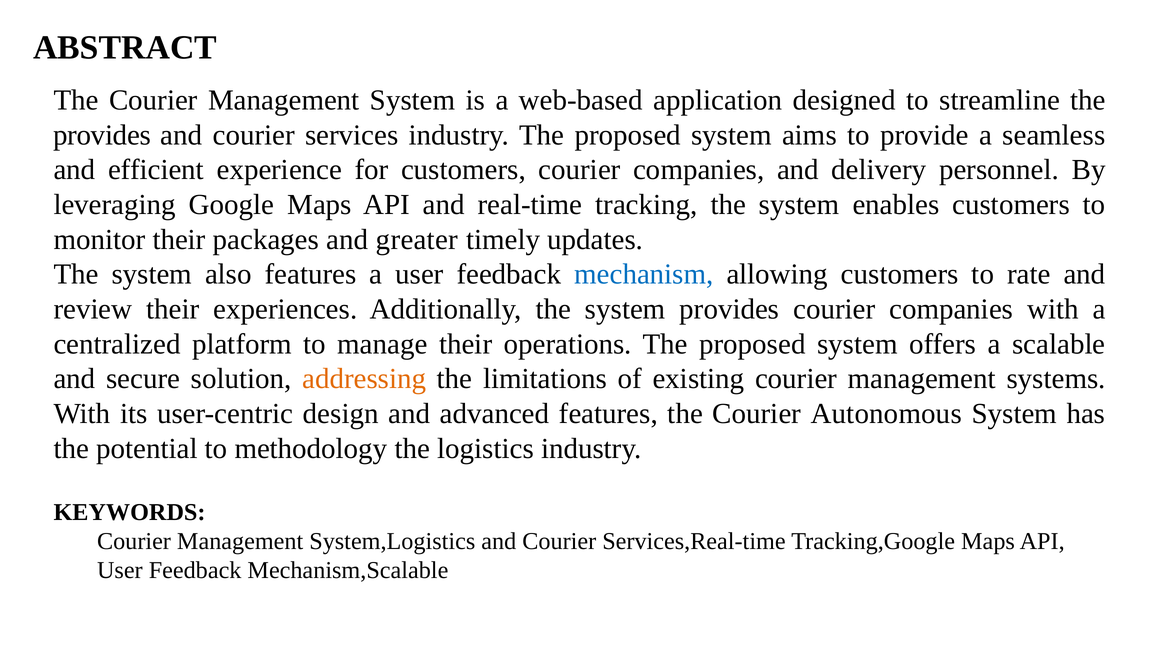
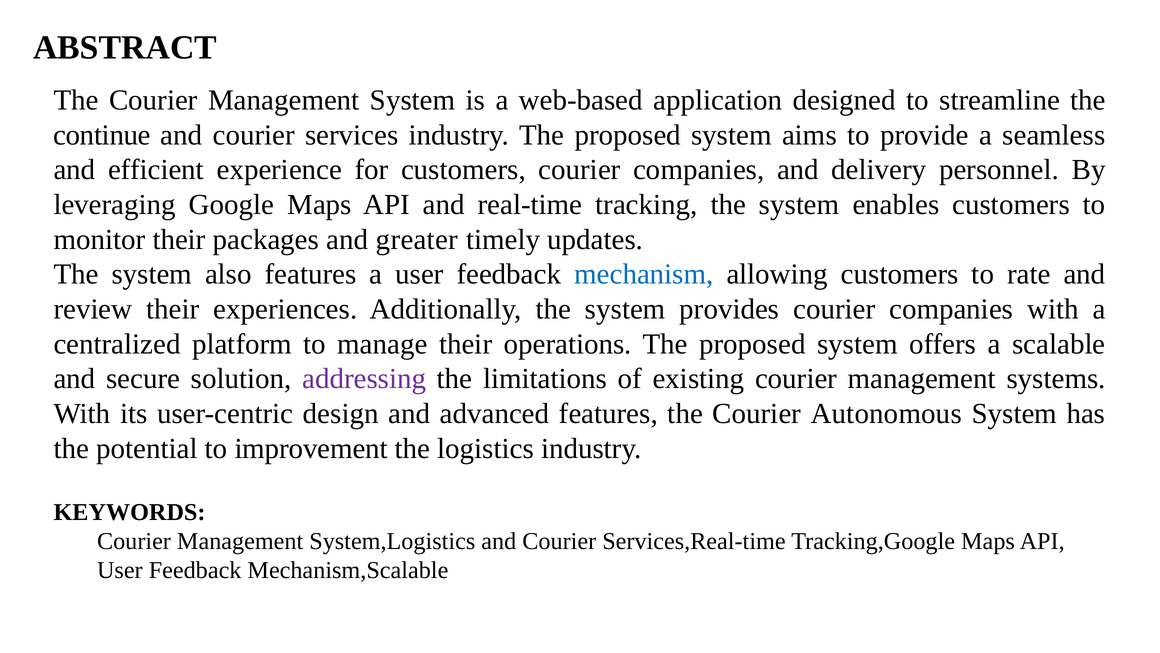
provides at (102, 135): provides -> continue
addressing colour: orange -> purple
methodology: methodology -> improvement
